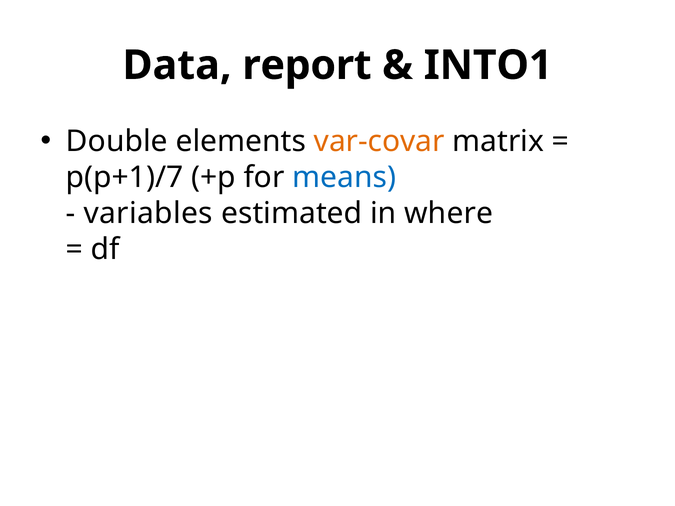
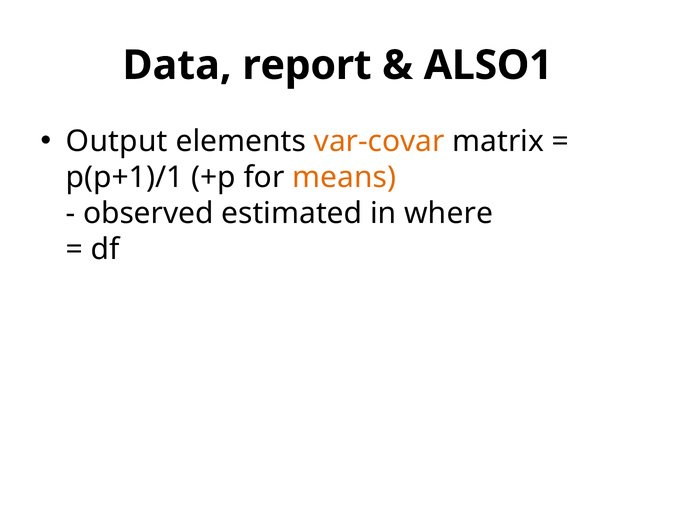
INTO1: INTO1 -> ALSO1
Double: Double -> Output
p(p+1)/7: p(p+1)/7 -> p(p+1)/1
means colour: blue -> orange
variables: variables -> observed
